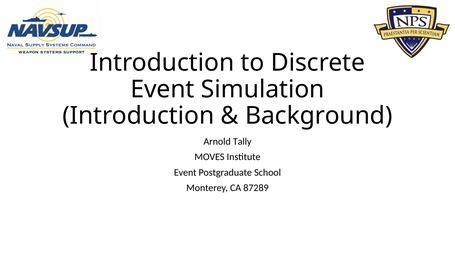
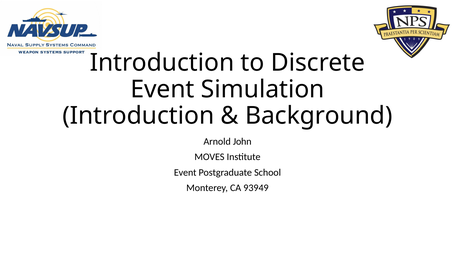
Tally: Tally -> John
87289: 87289 -> 93949
